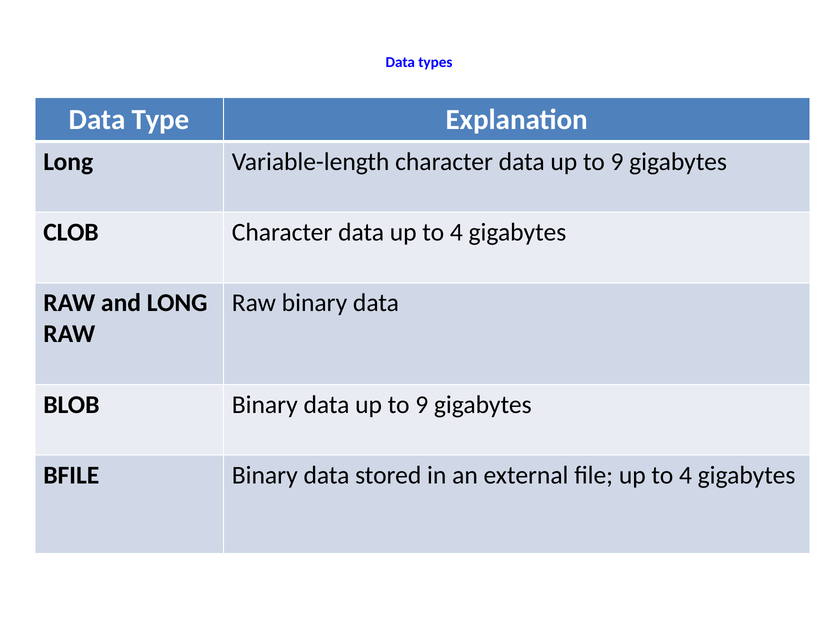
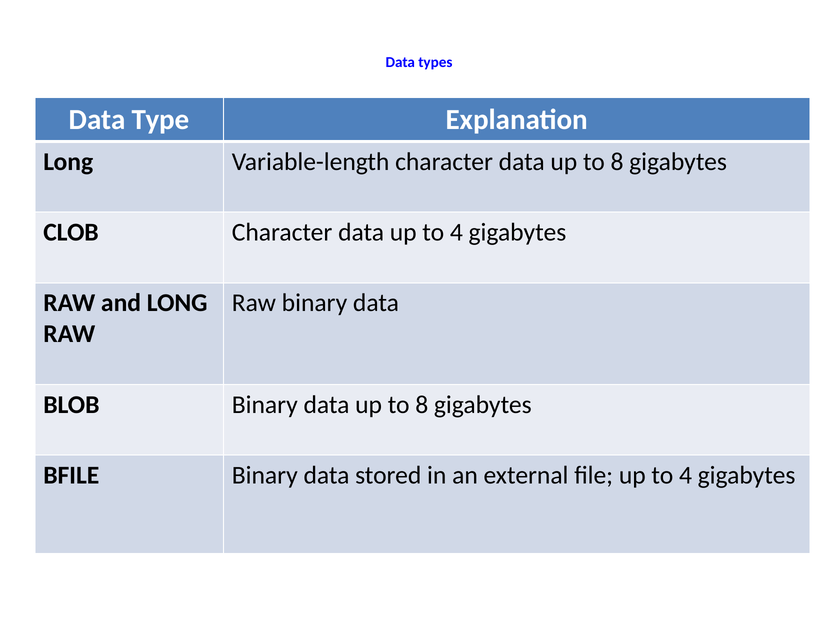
9 at (617, 162): 9 -> 8
9 at (422, 405): 9 -> 8
